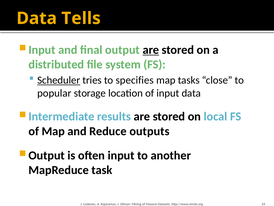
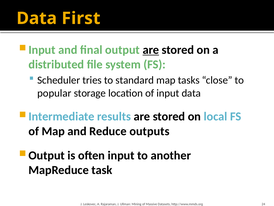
Tells: Tells -> First
Scheduler underline: present -> none
specifies: specifies -> standard
